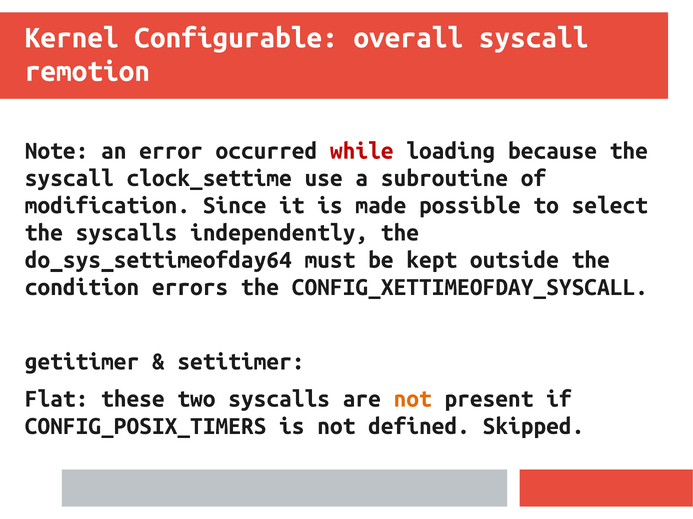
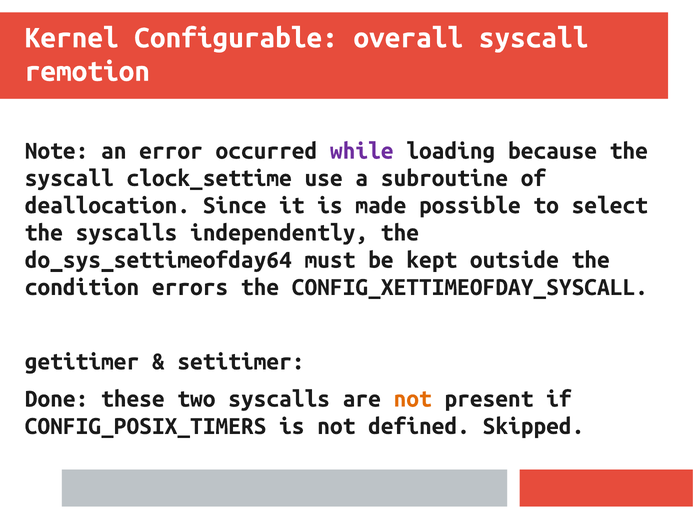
while colour: red -> purple
modification: modification -> deallocation
Flat: Flat -> Done
